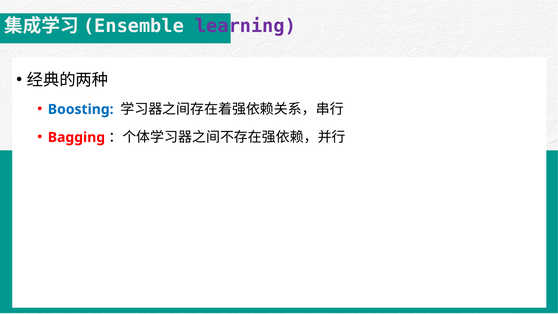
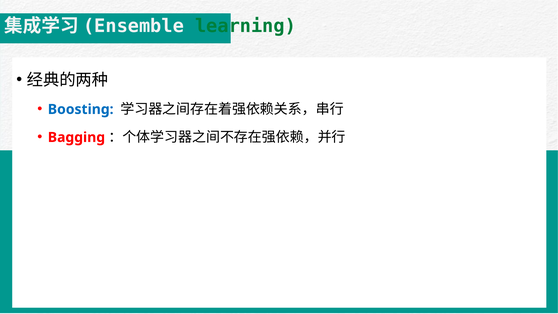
learning colour: purple -> green
